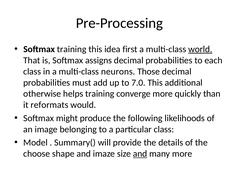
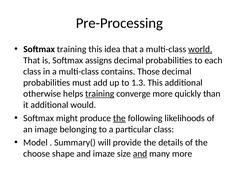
idea first: first -> that
neurons: neurons -> contains
7.0: 7.0 -> 1.3
training at (100, 94) underline: none -> present
it reformats: reformats -> additional
the at (119, 118) underline: none -> present
